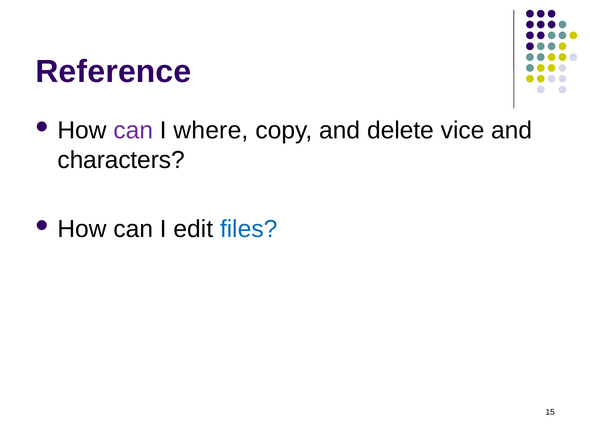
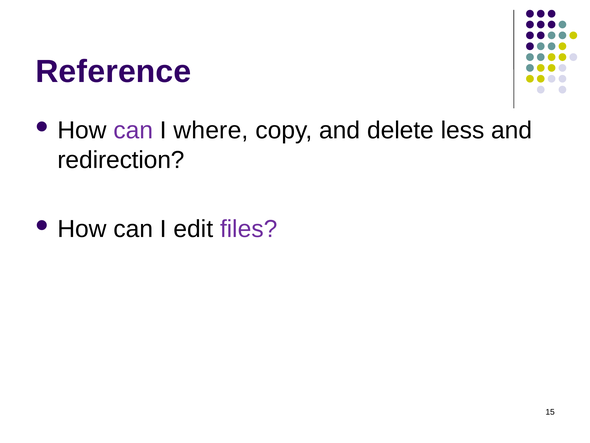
vice: vice -> less
characters: characters -> redirection
files colour: blue -> purple
